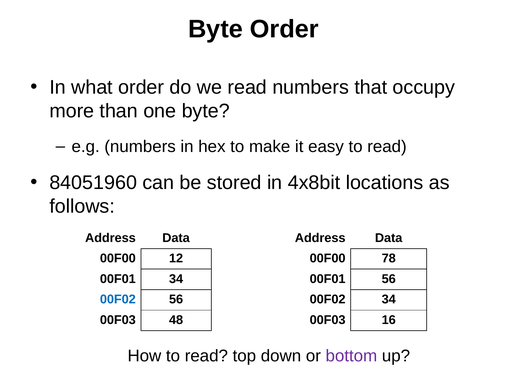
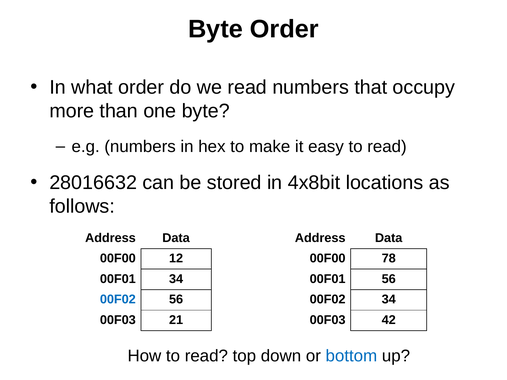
84051960: 84051960 -> 28016632
48: 48 -> 21
16: 16 -> 42
bottom colour: purple -> blue
